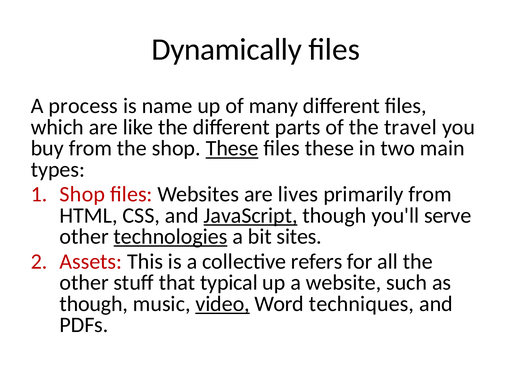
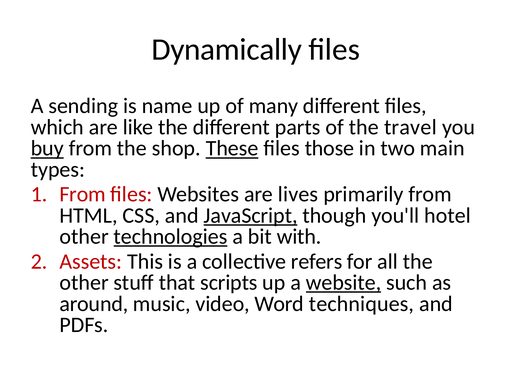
process: process -> sending
buy underline: none -> present
files these: these -> those
Shop at (82, 194): Shop -> From
serve: serve -> hotel
sites: sites -> with
typical: typical -> scripts
website underline: none -> present
though at (94, 304): though -> around
video underline: present -> none
